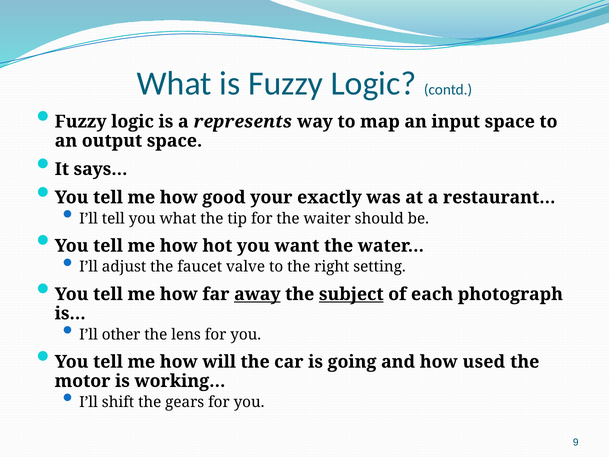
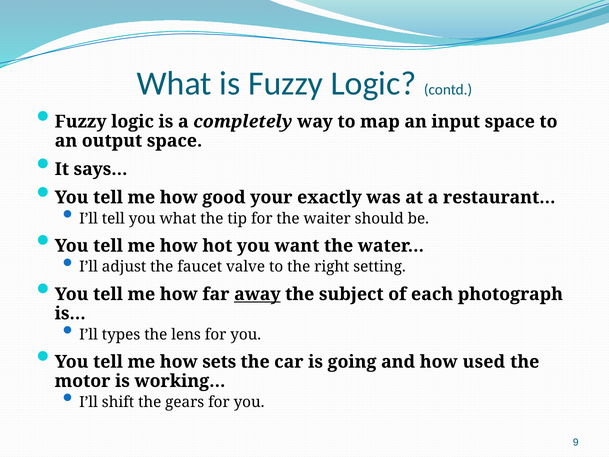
represents: represents -> completely
subject underline: present -> none
other: other -> types
will: will -> sets
